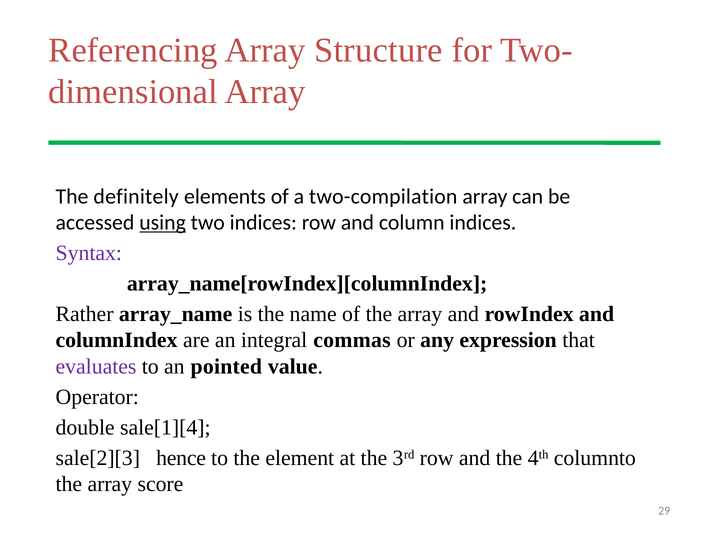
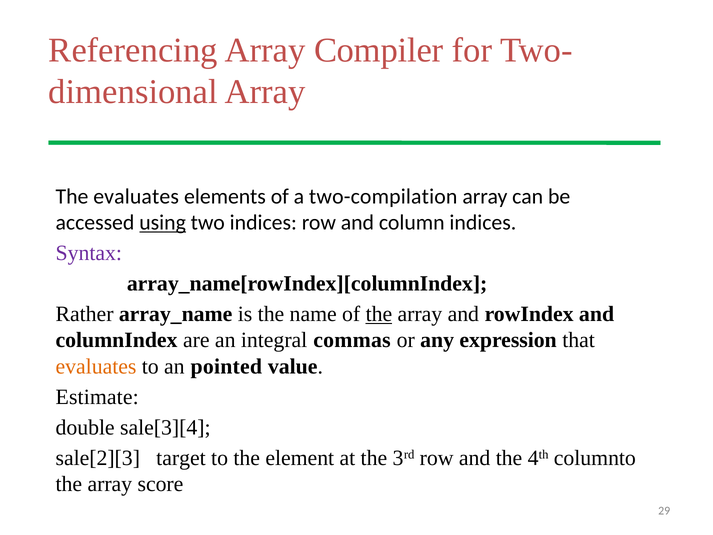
Structure: Structure -> Compiler
The definitely: definitely -> evaluates
the at (379, 314) underline: none -> present
evaluates at (96, 366) colour: purple -> orange
Operator: Operator -> Estimate
sale[1][4: sale[1][4 -> sale[3][4
hence: hence -> target
